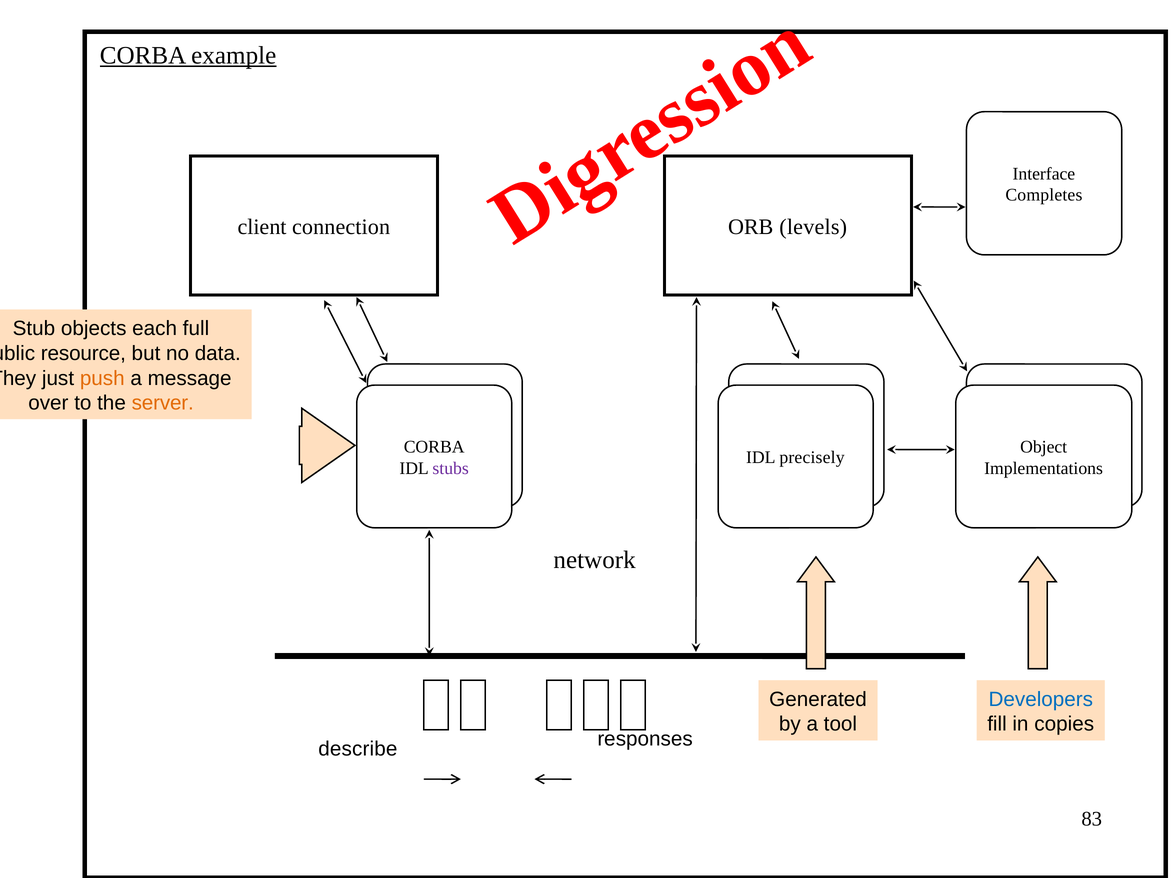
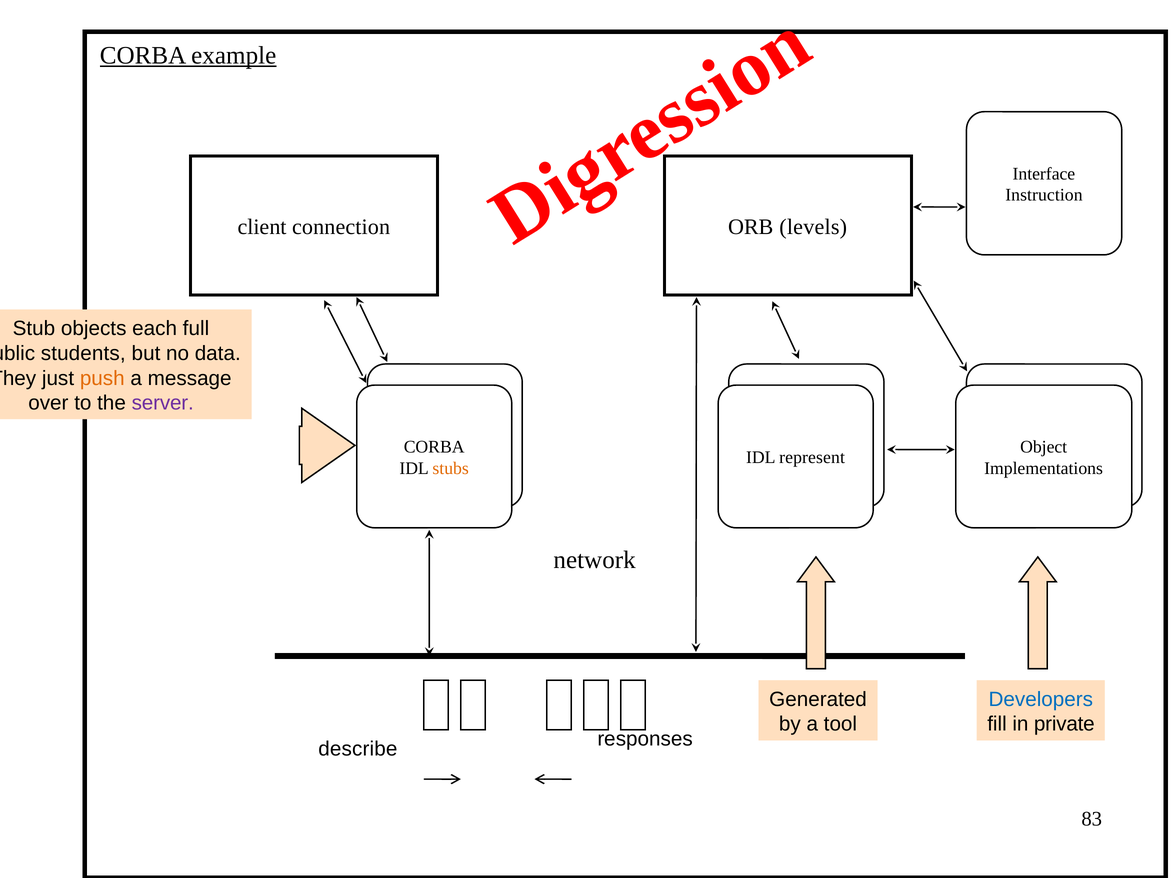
Completes: Completes -> Instruction
resource: resource -> students
server colour: orange -> purple
precisely: precisely -> represent
stubs colour: purple -> orange
copies: copies -> private
